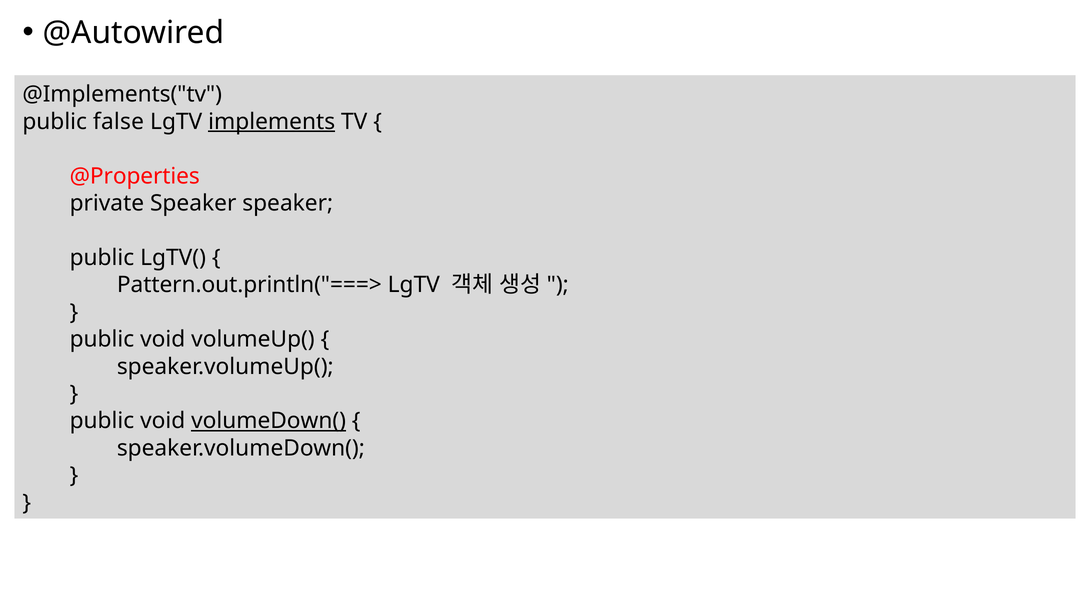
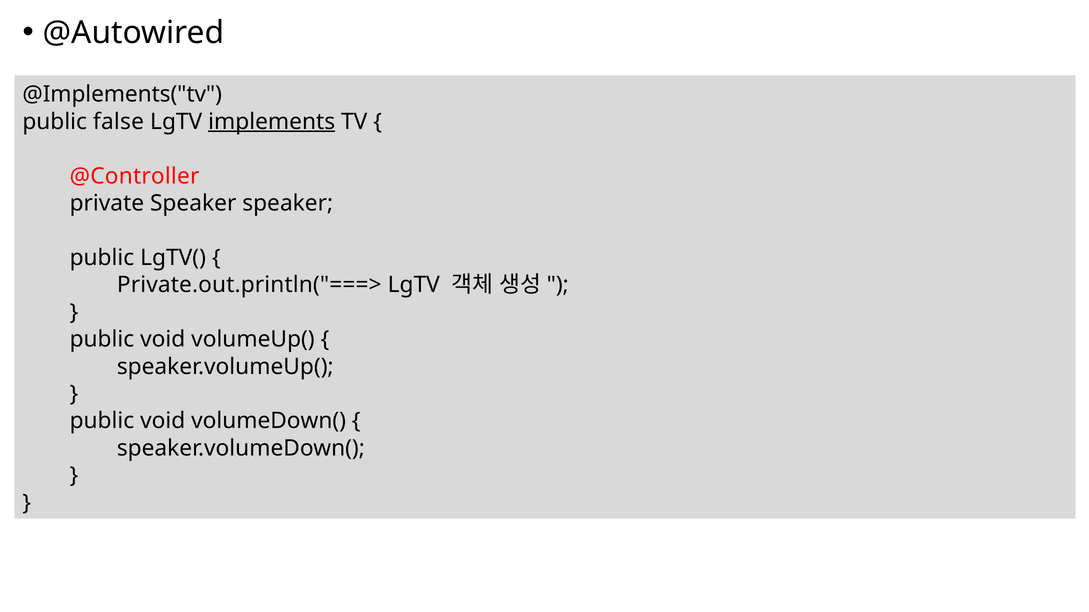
@Properties: @Properties -> @Controller
Pattern.out.println("===>: Pattern.out.println("===> -> Private.out.println("===>
volumeDown( underline: present -> none
